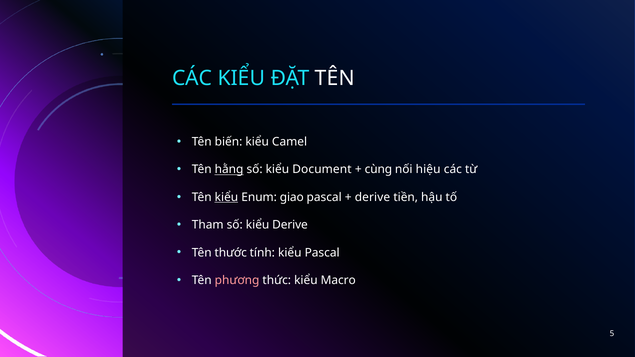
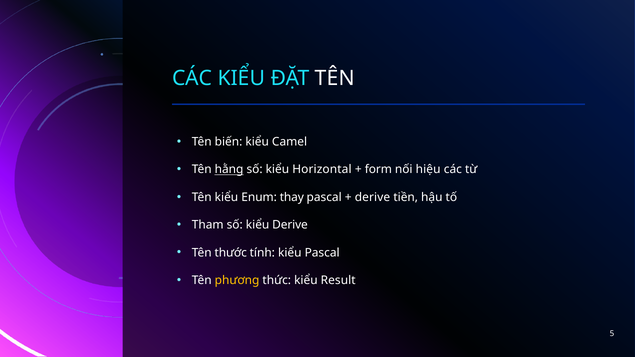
Document: Document -> Horizontal
cùng: cùng -> form
kiểu at (226, 197) underline: present -> none
giao: giao -> thay
phương colour: pink -> yellow
Macro: Macro -> Result
